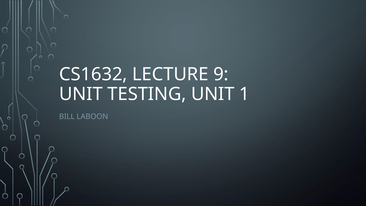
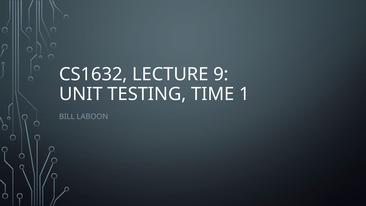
TESTING UNIT: UNIT -> TIME
